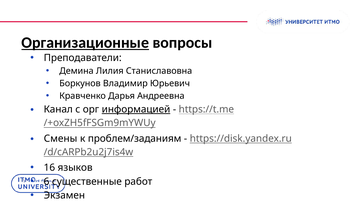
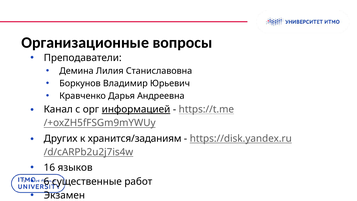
Организационные underline: present -> none
Смены: Смены -> Других
проблем/заданиям: проблем/заданиям -> хранится/заданиям
